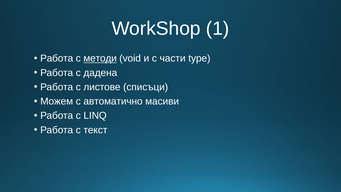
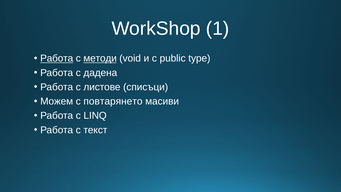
Работа at (57, 58) underline: none -> present
части: части -> public
автоматично: автоматично -> повтарянето
